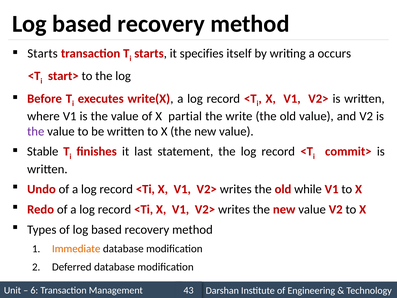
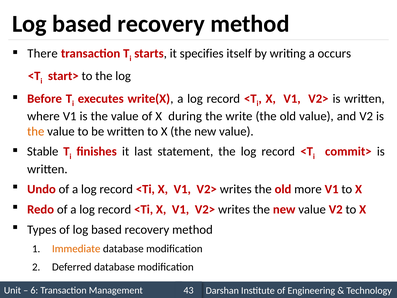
Starts at (43, 53): Starts -> There
partial: partial -> during
the at (36, 131) colour: purple -> orange
while: while -> more
